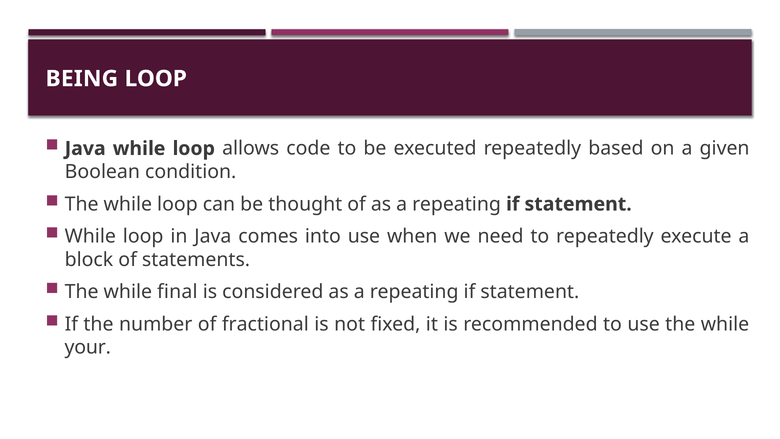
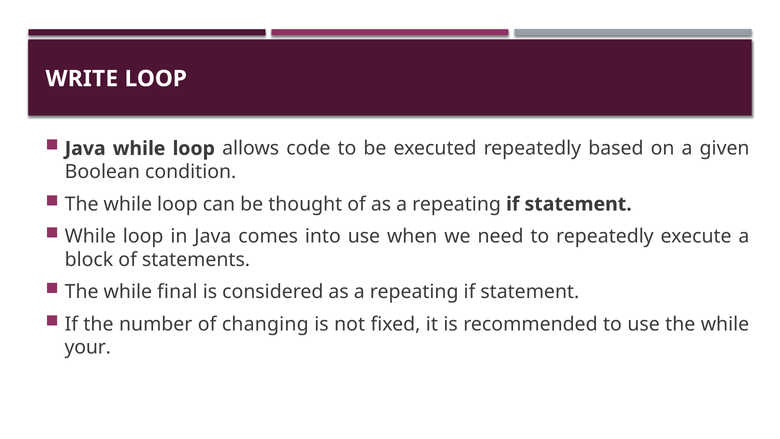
BEING: BEING -> WRITE
fractional: fractional -> changing
